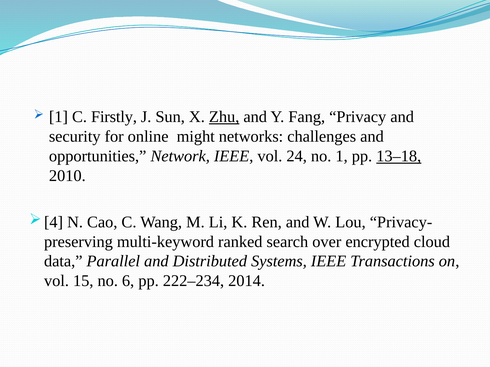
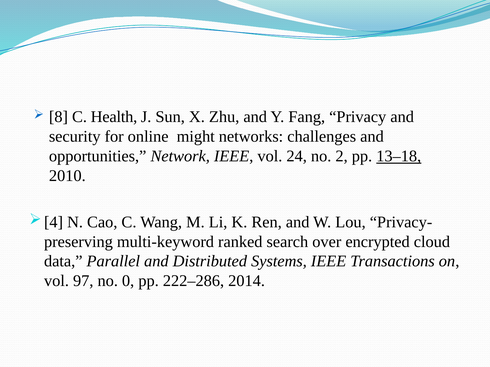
1 at (58, 117): 1 -> 8
Firstly: Firstly -> Health
Zhu underline: present -> none
no 1: 1 -> 2
15: 15 -> 97
6: 6 -> 0
222–234: 222–234 -> 222–286
